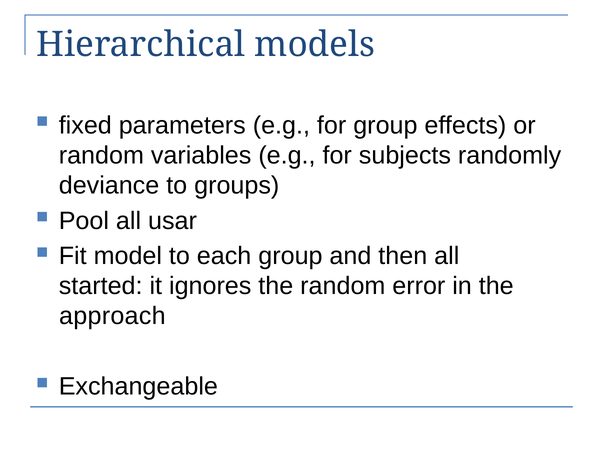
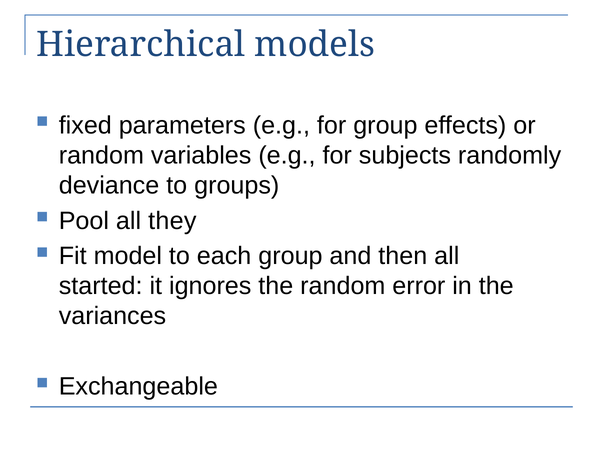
usar: usar -> they
approach: approach -> variances
